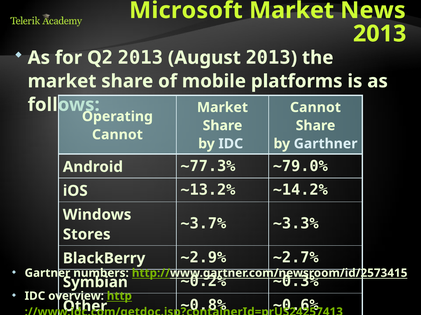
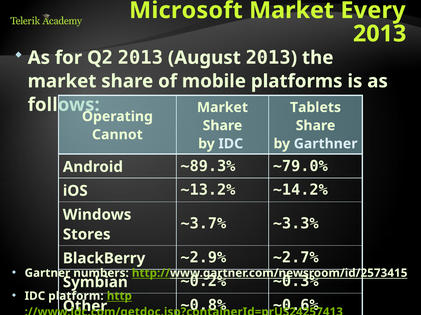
News: News -> Every
Cannot at (315, 108): Cannot -> Tablets
~77.3%: ~77.3% -> ~89.3%
overview: overview -> platform
